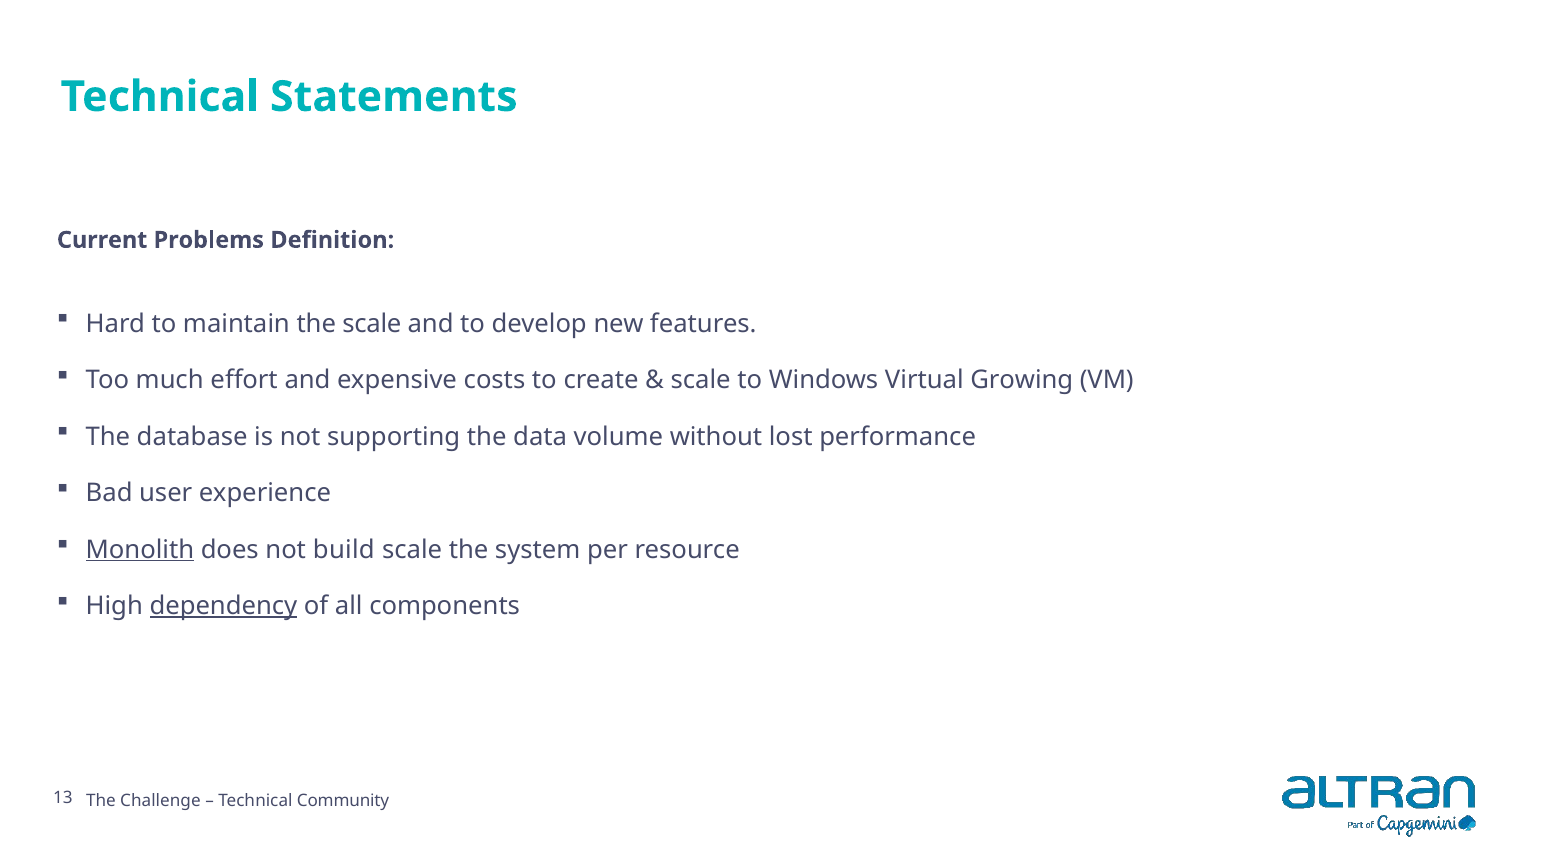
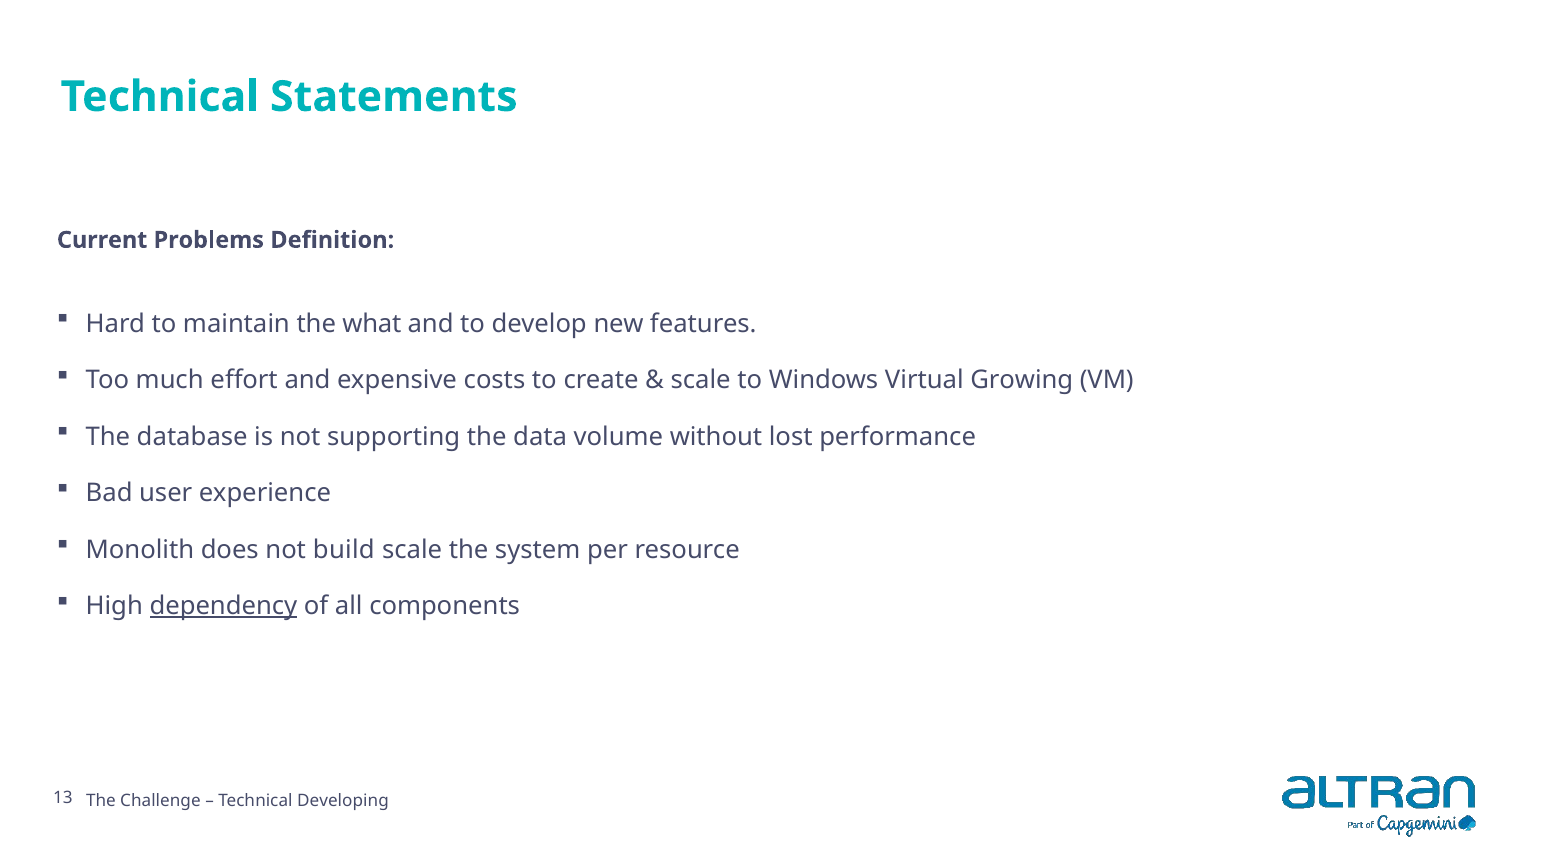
the scale: scale -> what
Monolith underline: present -> none
Community: Community -> Developing
